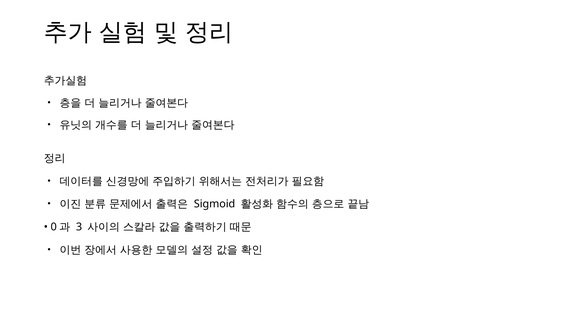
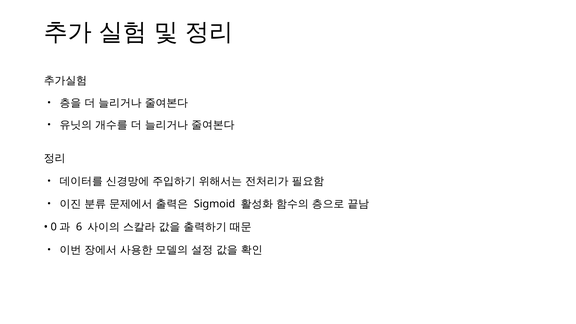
3: 3 -> 6
